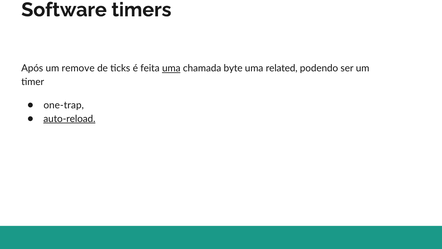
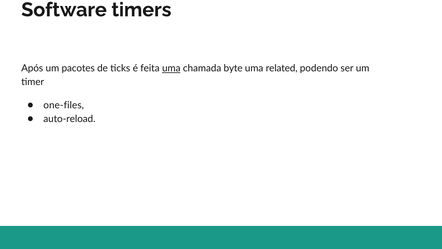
remove: remove -> pacotes
one-trap: one-trap -> one-files
auto-reload underline: present -> none
